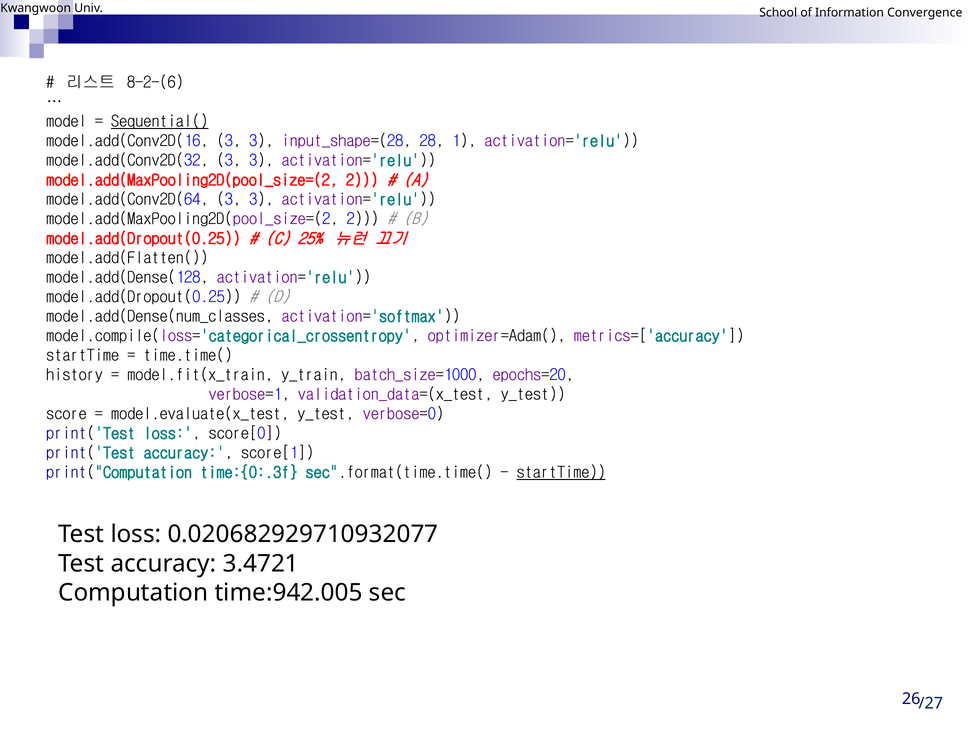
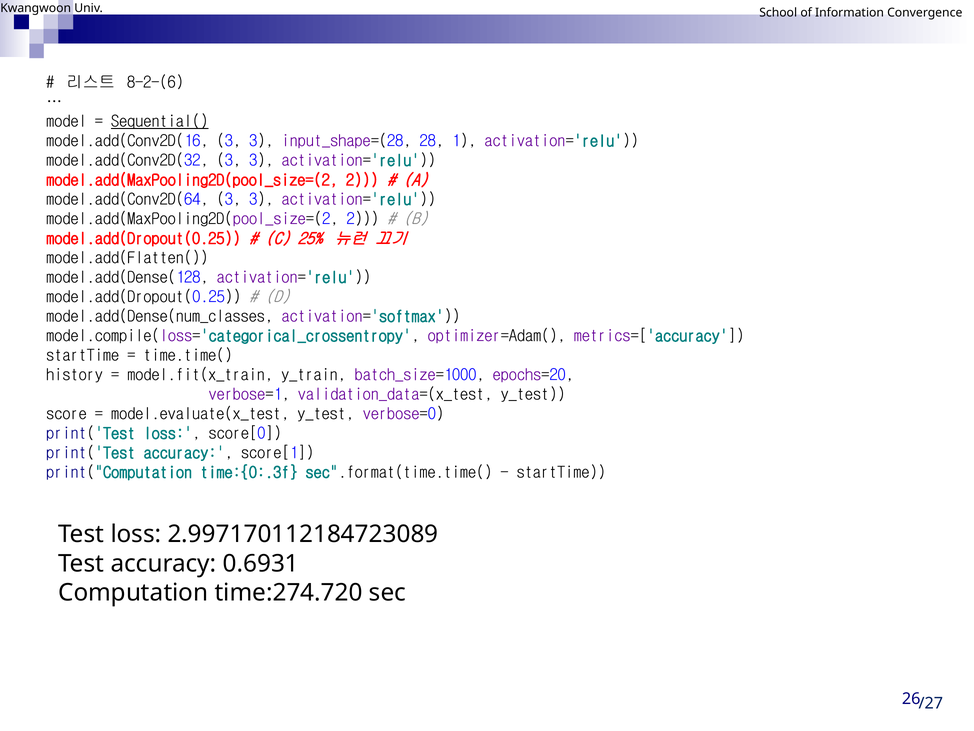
startTime at (561, 472) underline: present -> none
0.020682929710932077: 0.020682929710932077 -> 2.997170112184723089
3.4721: 3.4721 -> 0.6931
time:942.005: time:942.005 -> time:274.720
